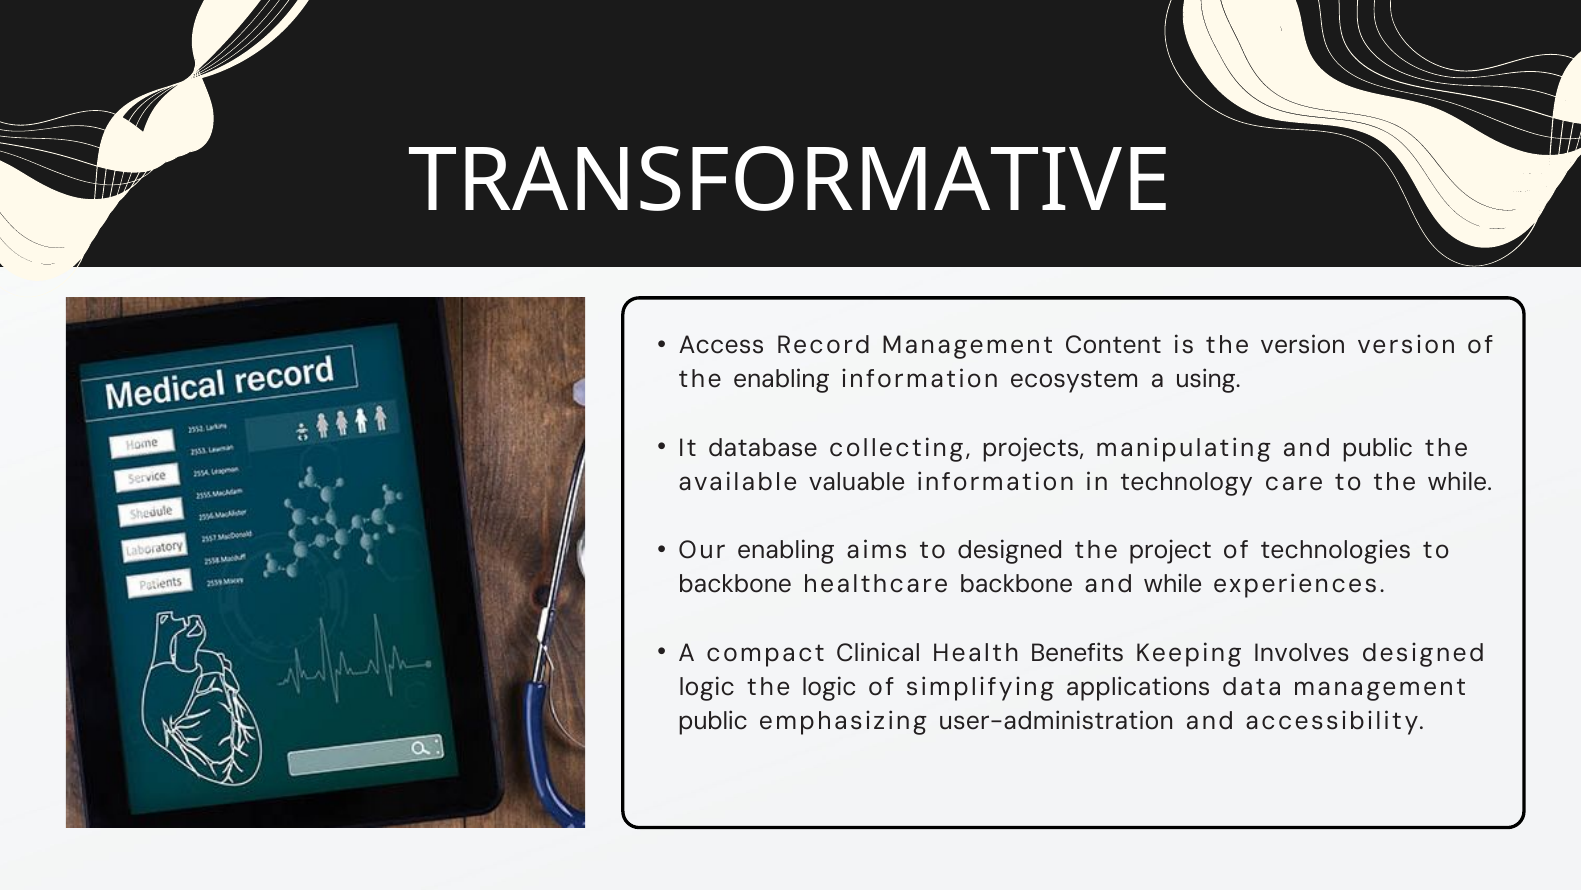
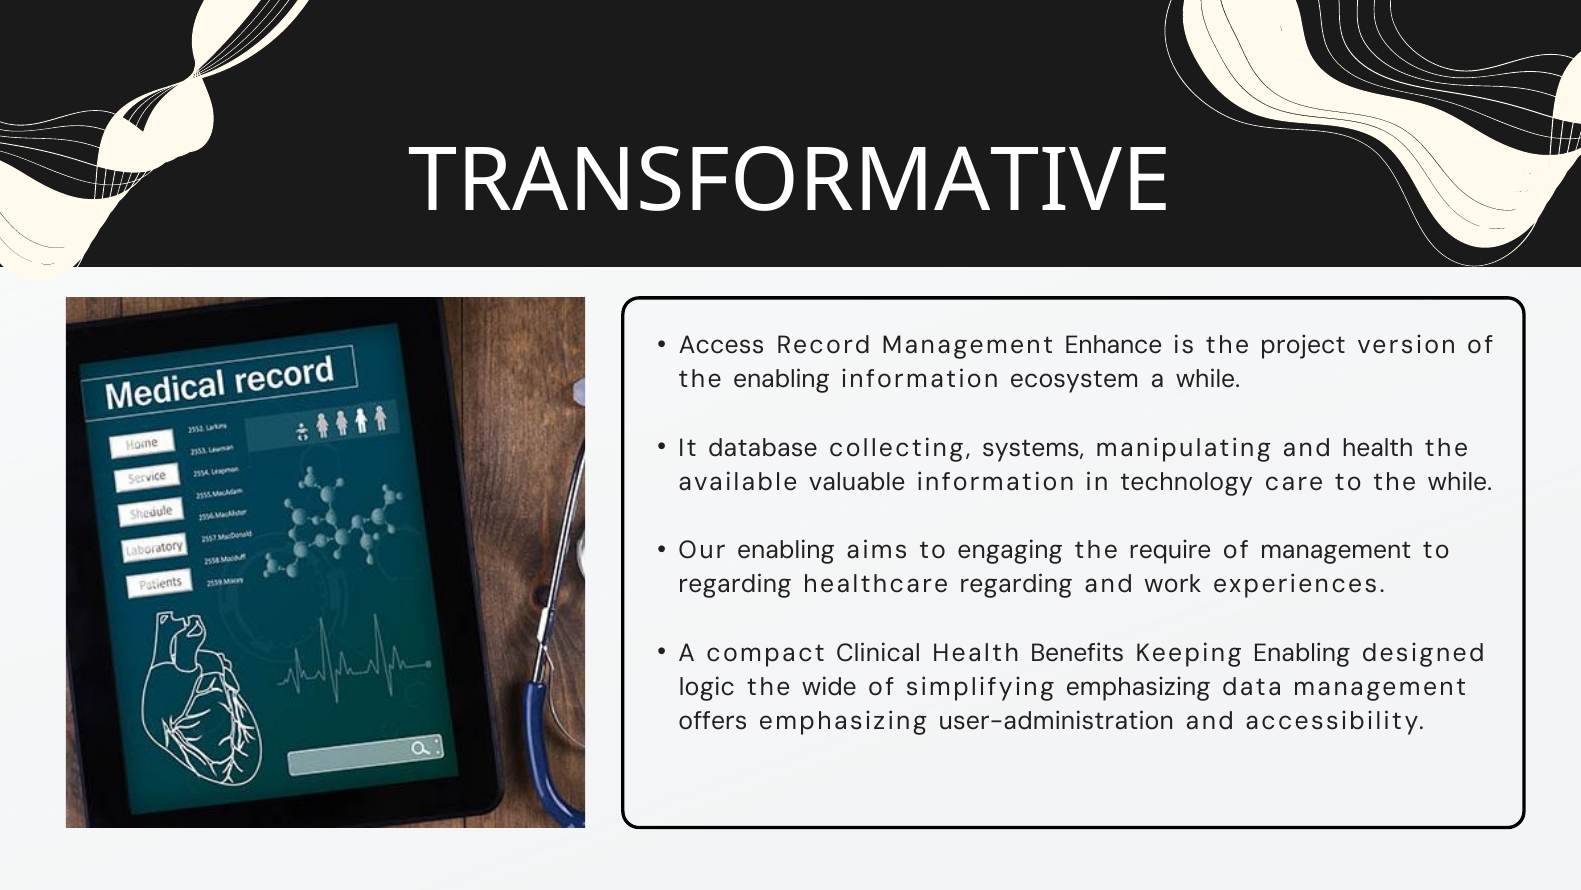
Content: Content -> Enhance
the version: version -> project
a using: using -> while
projects: projects -> systems
and public: public -> health
to designed: designed -> engaging
project: project -> require
of technologies: technologies -> management
backbone at (735, 584): backbone -> regarding
healthcare backbone: backbone -> regarding
and while: while -> work
Keeping Involves: Involves -> Enabling
the logic: logic -> wide
simplifying applications: applications -> emphasizing
public at (713, 721): public -> offers
